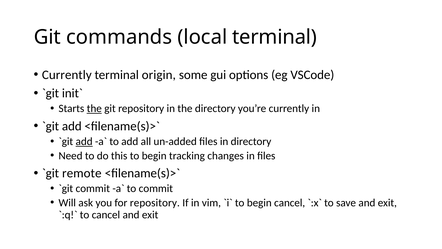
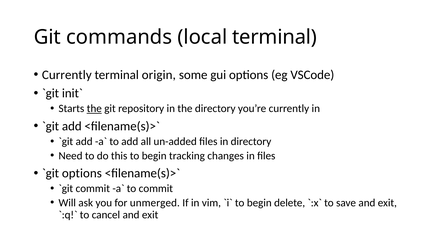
add at (84, 141) underline: present -> none
remote at (82, 173): remote -> options
for repository: repository -> unmerged
begin cancel: cancel -> delete
